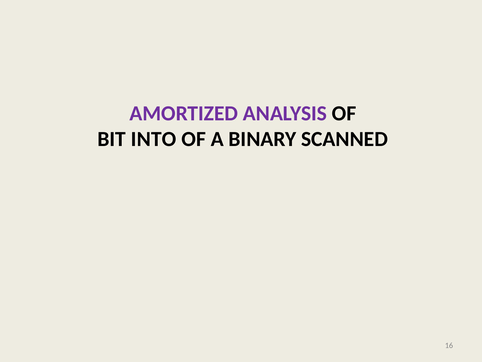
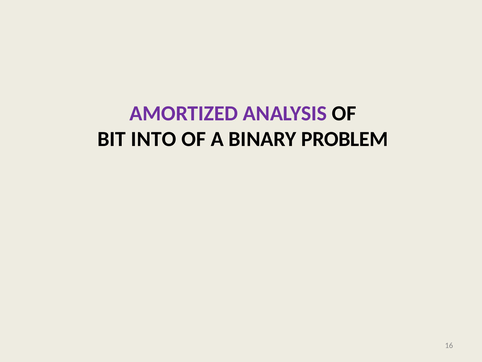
SCANNED: SCANNED -> PROBLEM
